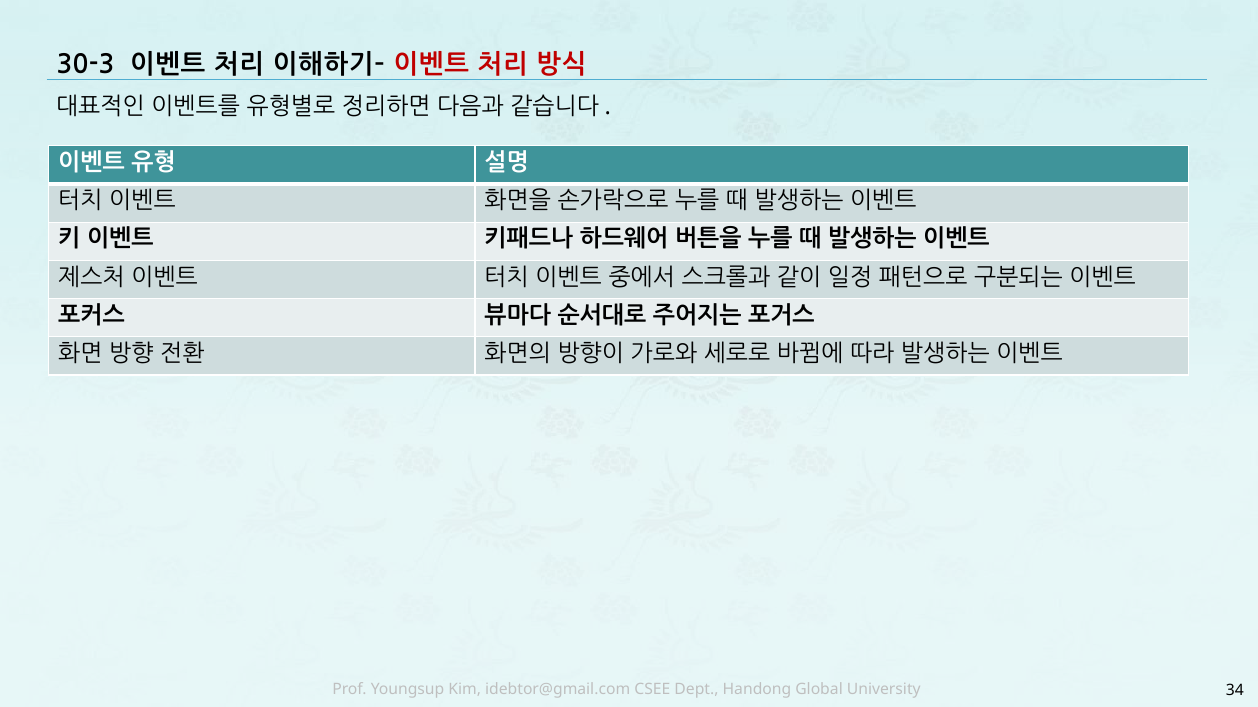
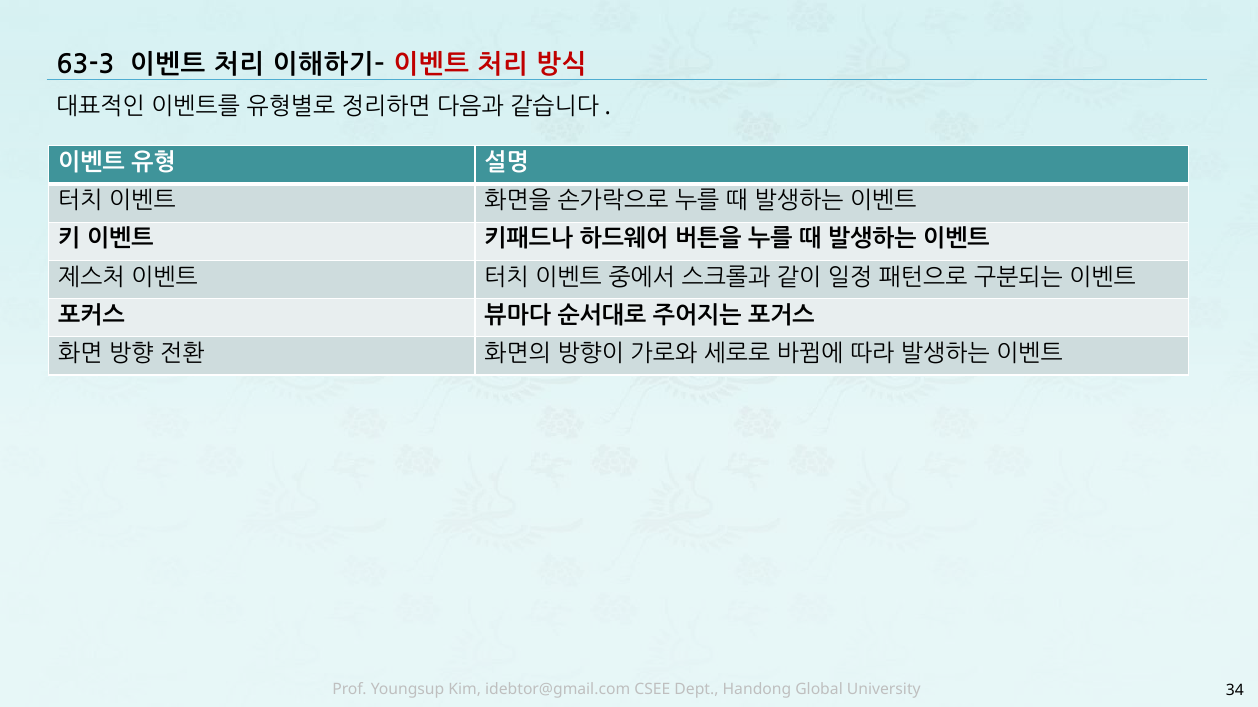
30-3: 30-3 -> 63-3
